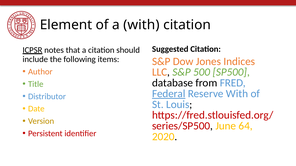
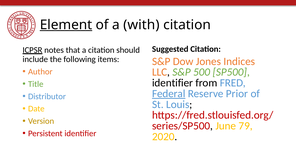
Element underline: none -> present
database at (173, 83): database -> identifier
Reserve With: With -> Prior
64: 64 -> 79
